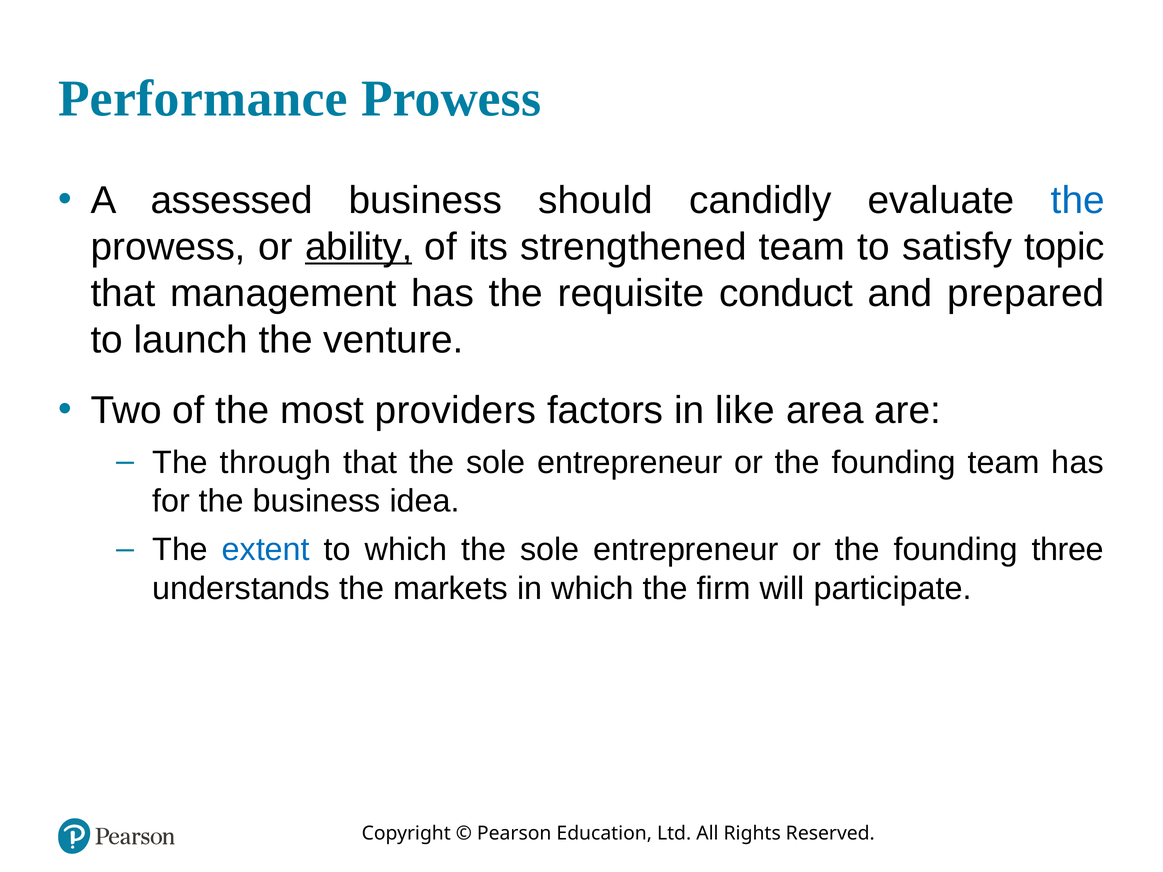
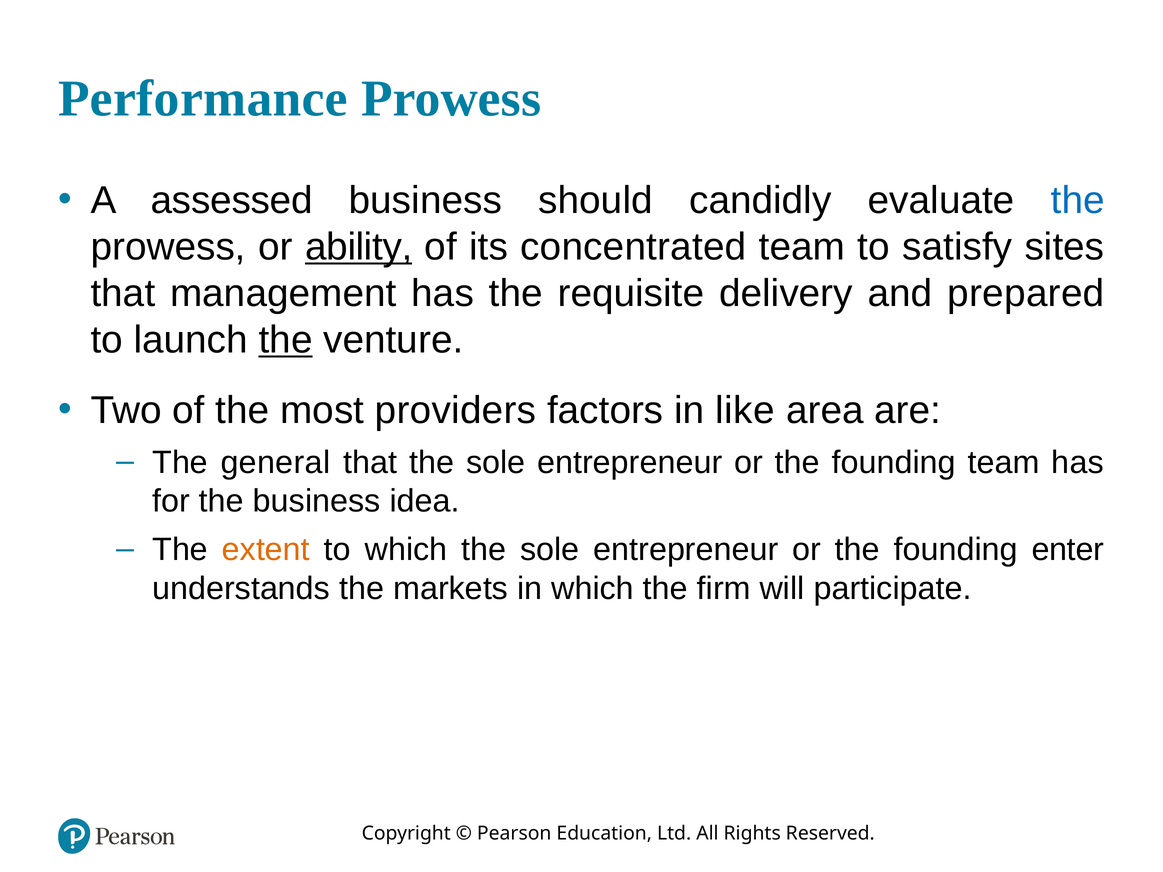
strengthened: strengthened -> concentrated
topic: topic -> sites
conduct: conduct -> delivery
the at (286, 340) underline: none -> present
through: through -> general
extent colour: blue -> orange
three: three -> enter
